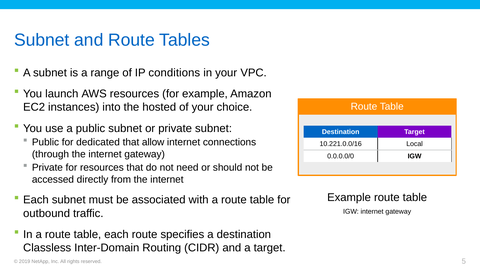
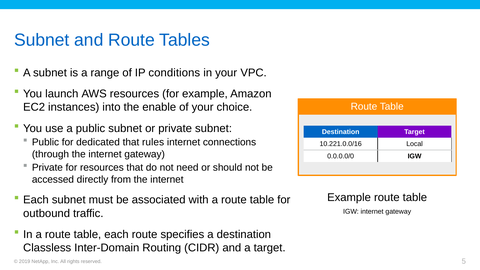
hosted: hosted -> enable
allow: allow -> rules
